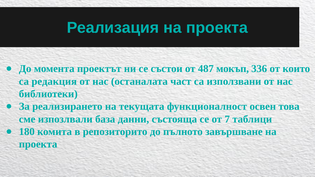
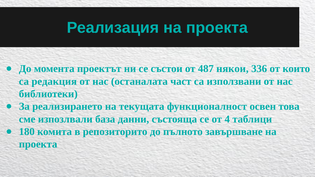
мокъп: мокъп -> някои
7: 7 -> 4
